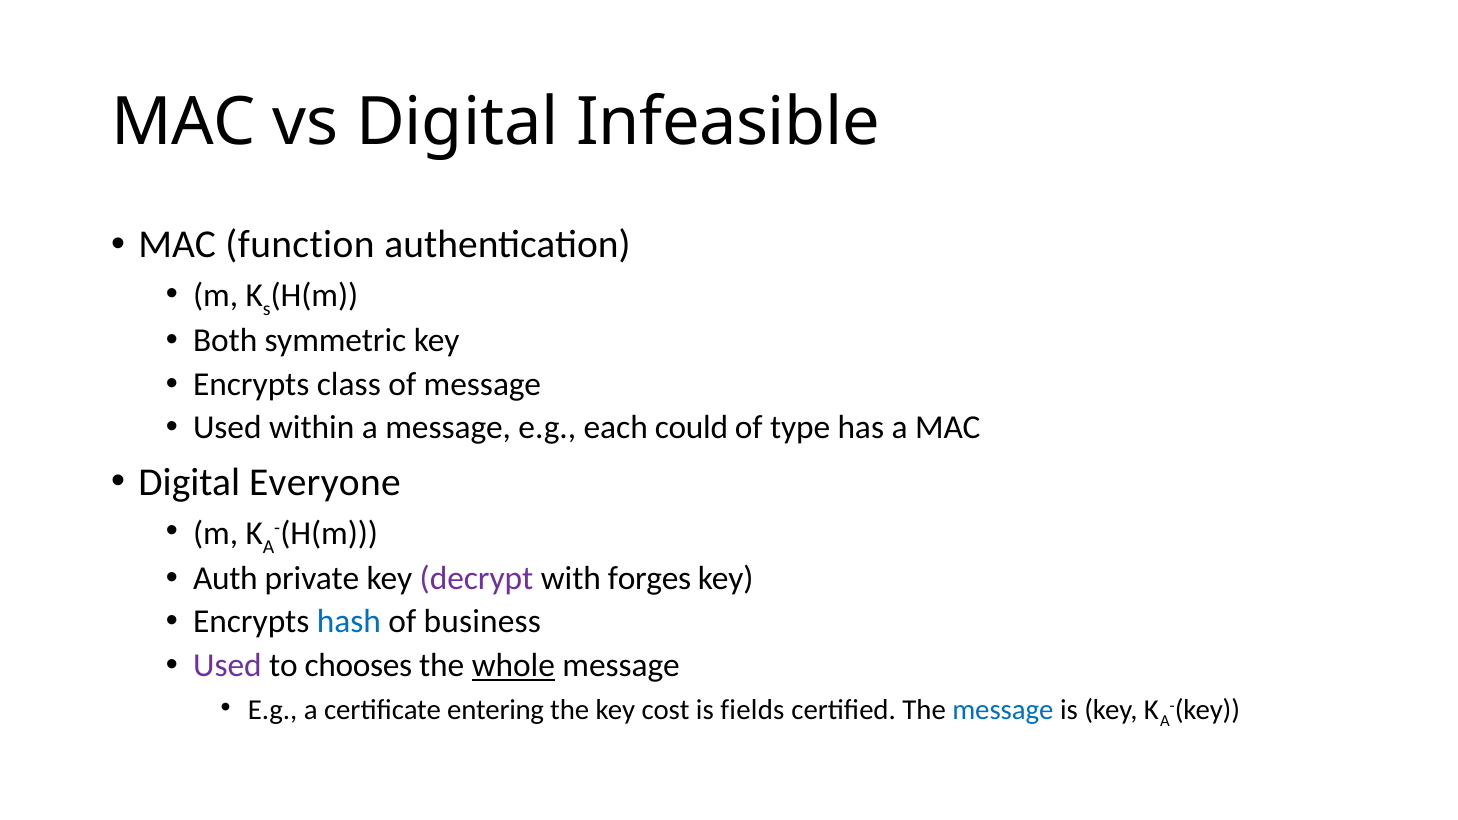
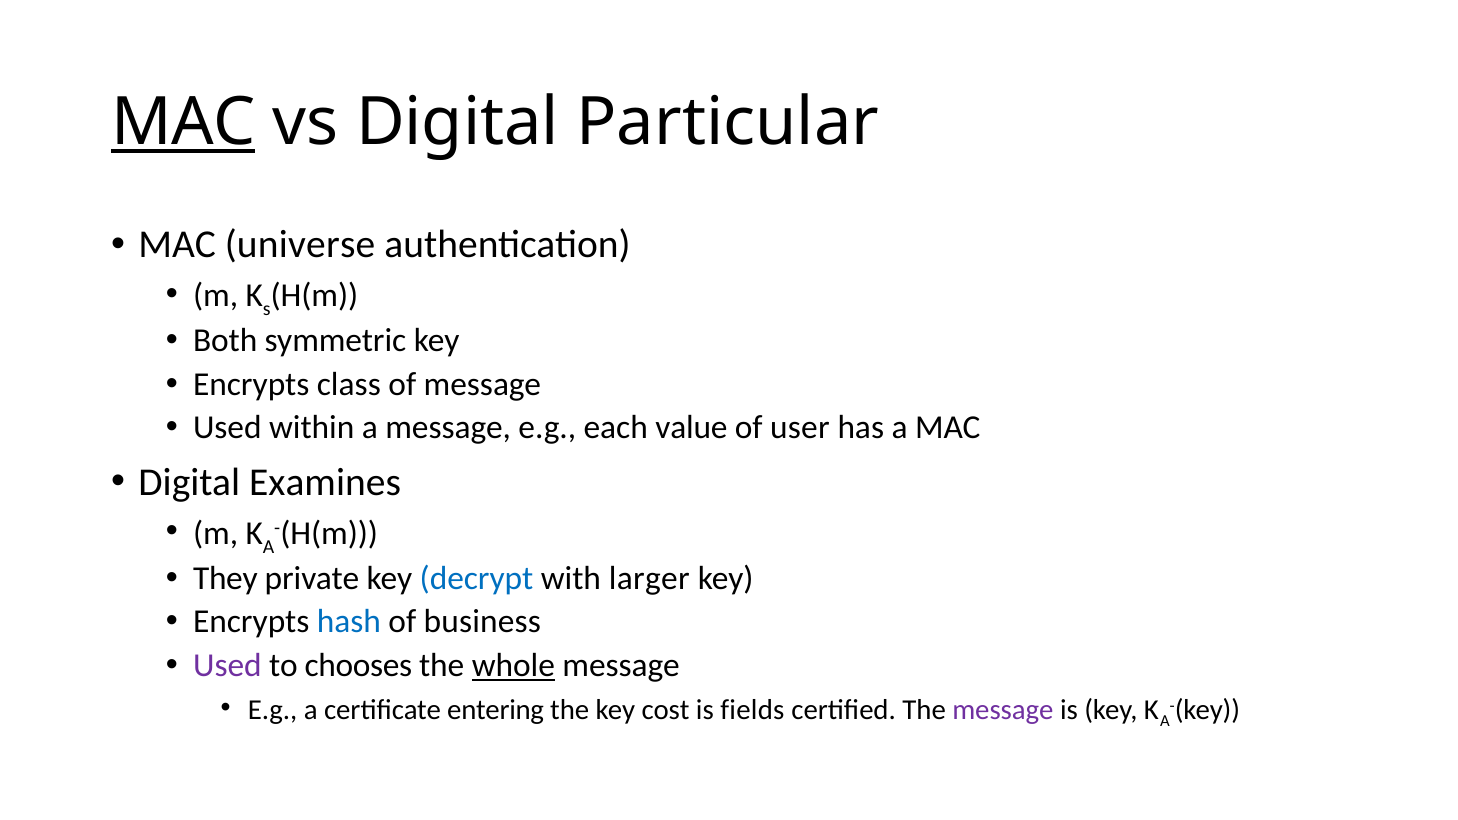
MAC at (183, 122) underline: none -> present
Infeasible: Infeasible -> Particular
function: function -> universe
could: could -> value
type: type -> user
Everyone: Everyone -> Examines
Auth: Auth -> They
decrypt colour: purple -> blue
forges: forges -> larger
message at (1003, 710) colour: blue -> purple
